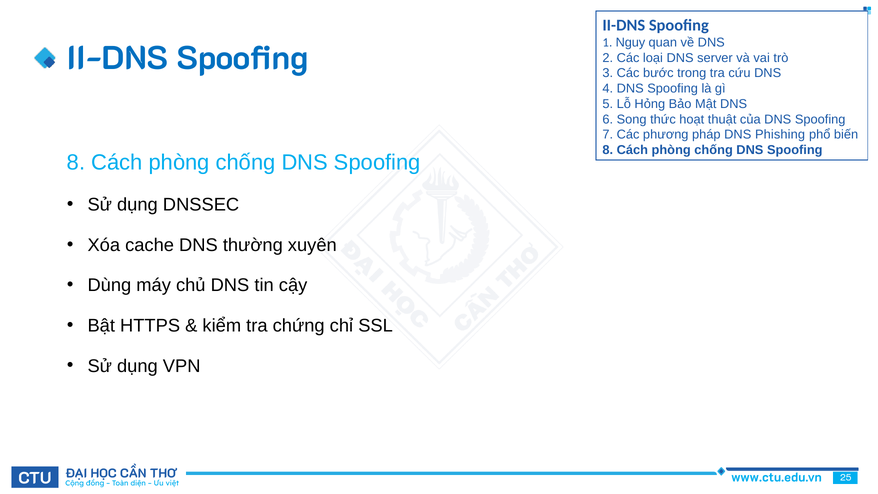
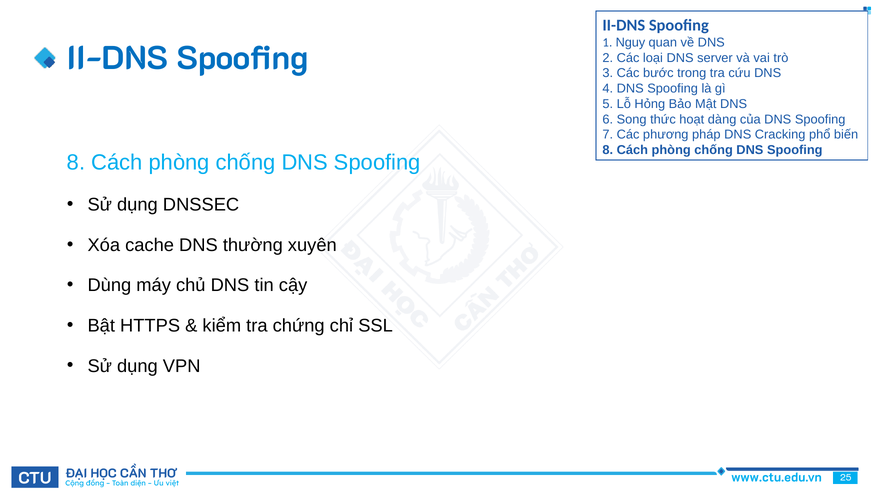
thuật: thuật -> dàng
Phishing: Phishing -> Cracking
